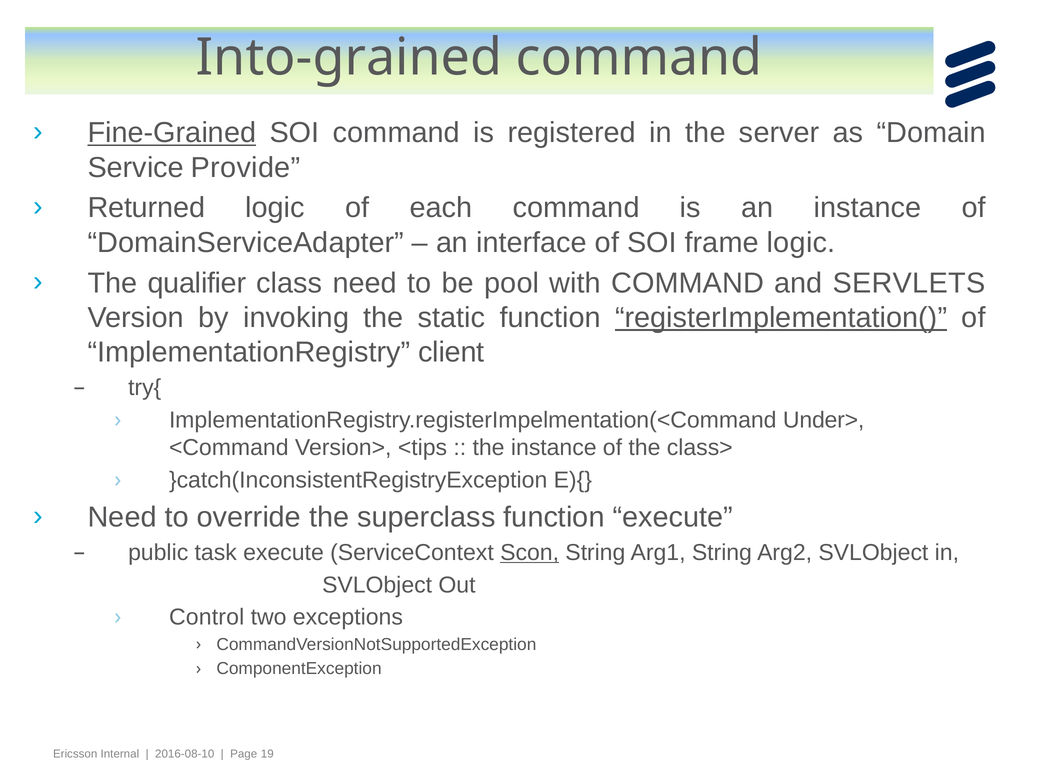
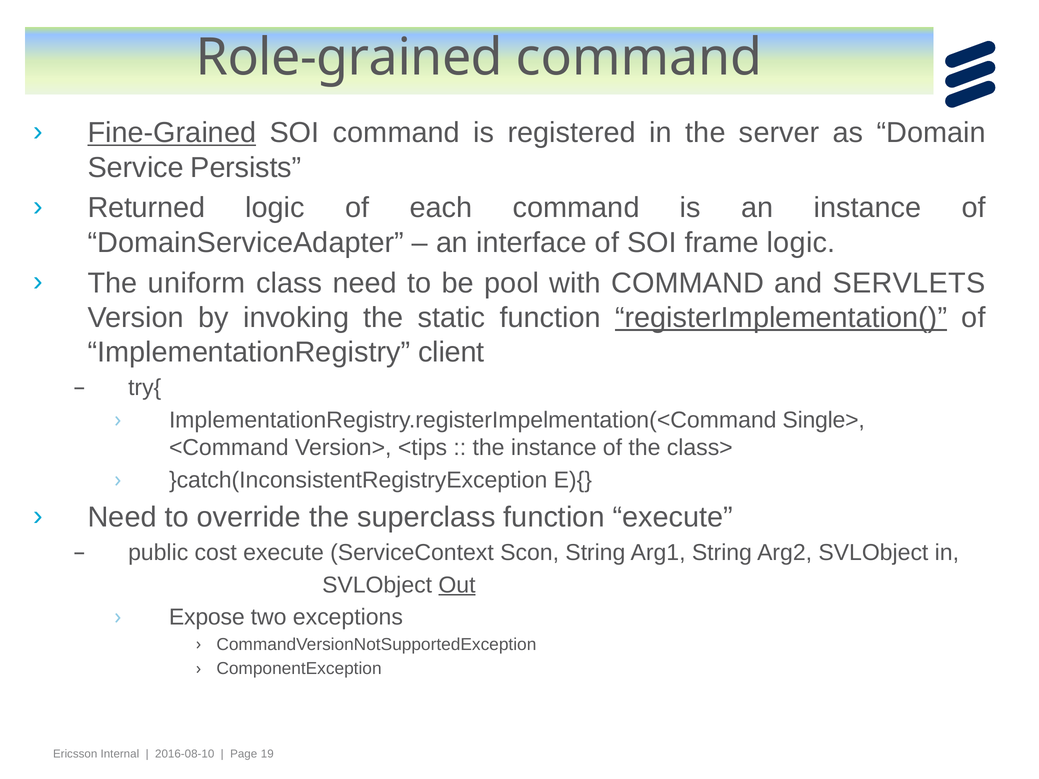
Into-grained: Into-grained -> Role-grained
Provide: Provide -> Persists
qualifier: qualifier -> uniform
Under>: Under> -> Single>
task: task -> cost
Scon underline: present -> none
Out underline: none -> present
Control: Control -> Expose
